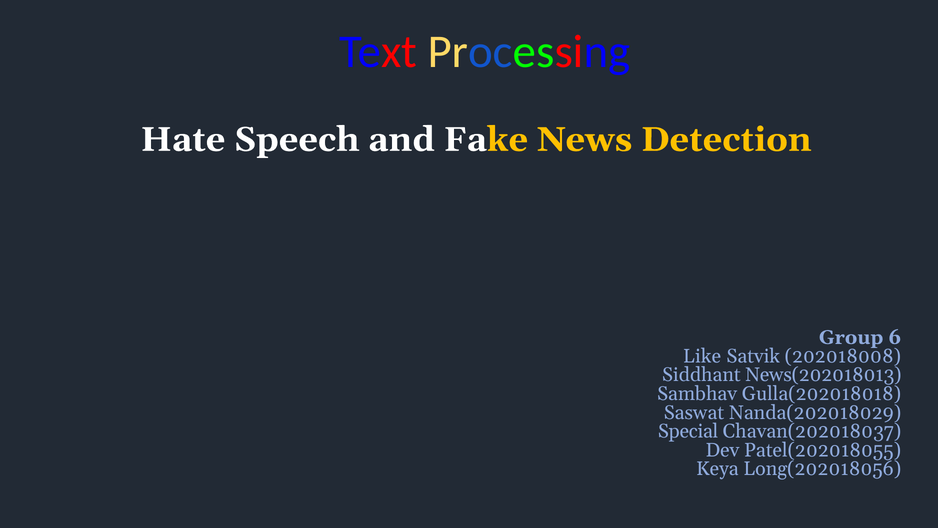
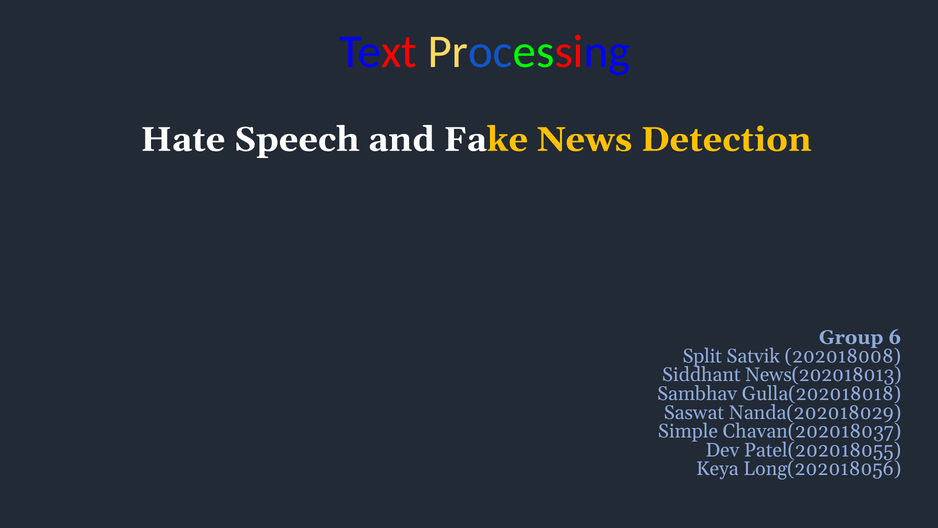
Like: Like -> Split
Special: Special -> Simple
